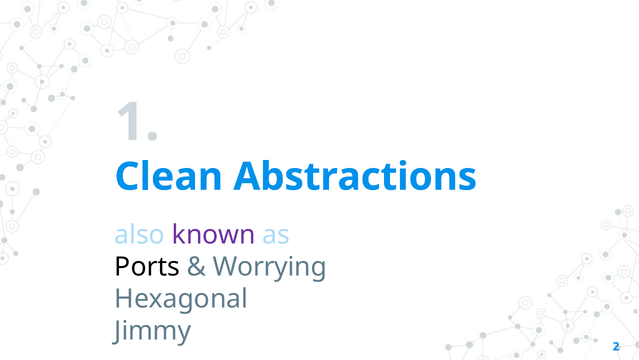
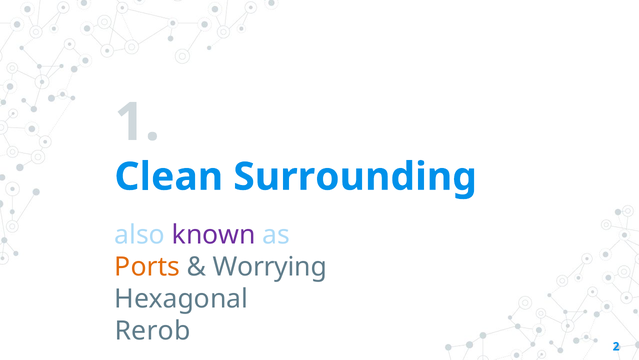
Abstractions: Abstractions -> Surrounding
Ports colour: black -> orange
Jimmy: Jimmy -> Rerob
